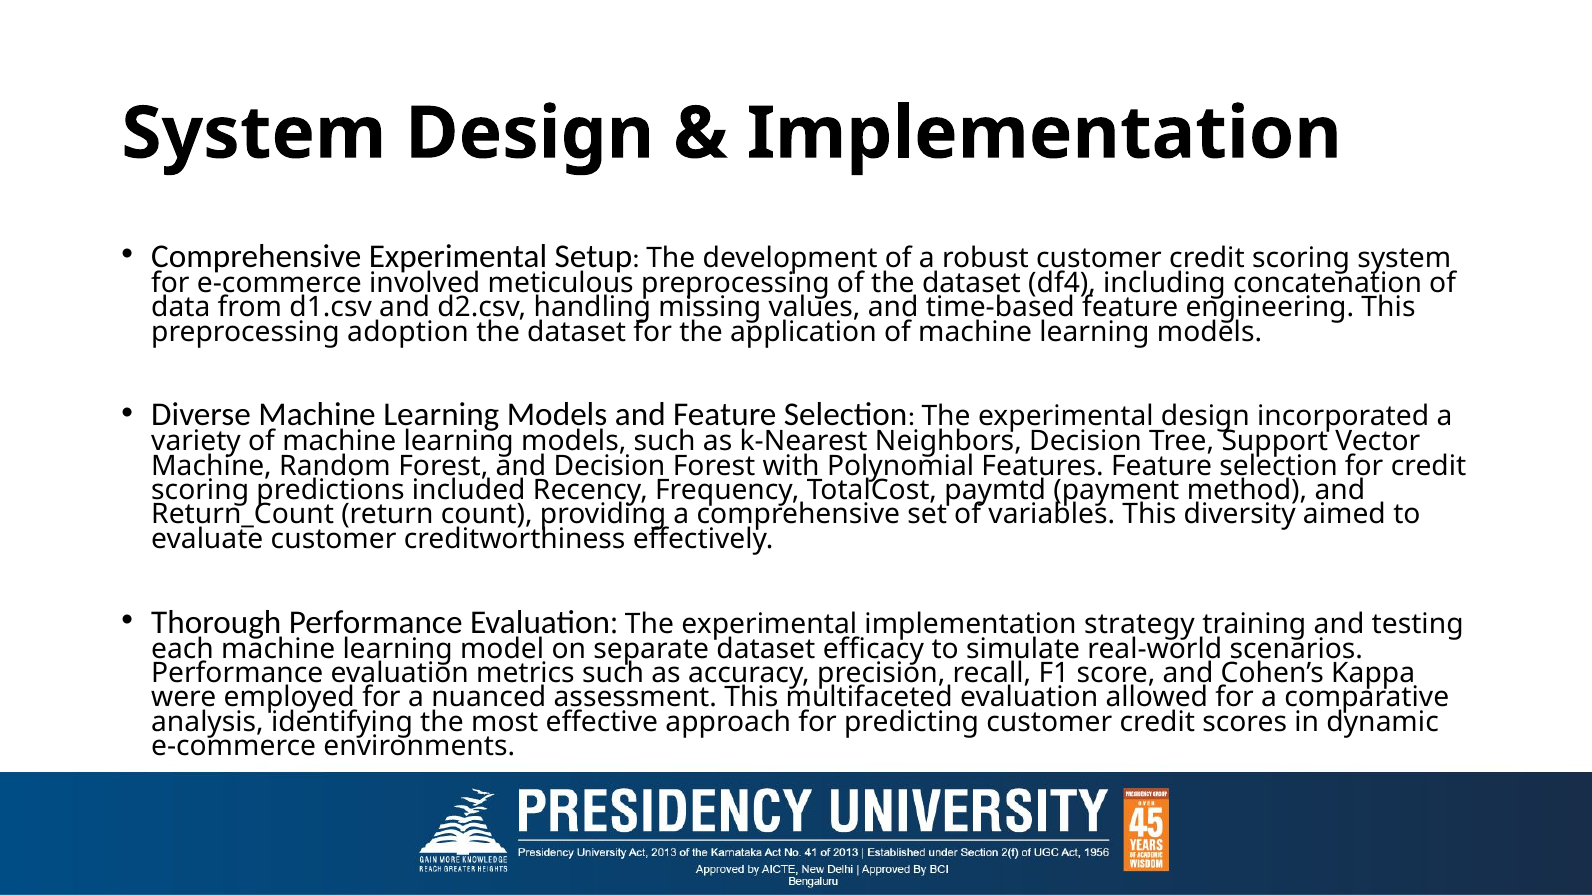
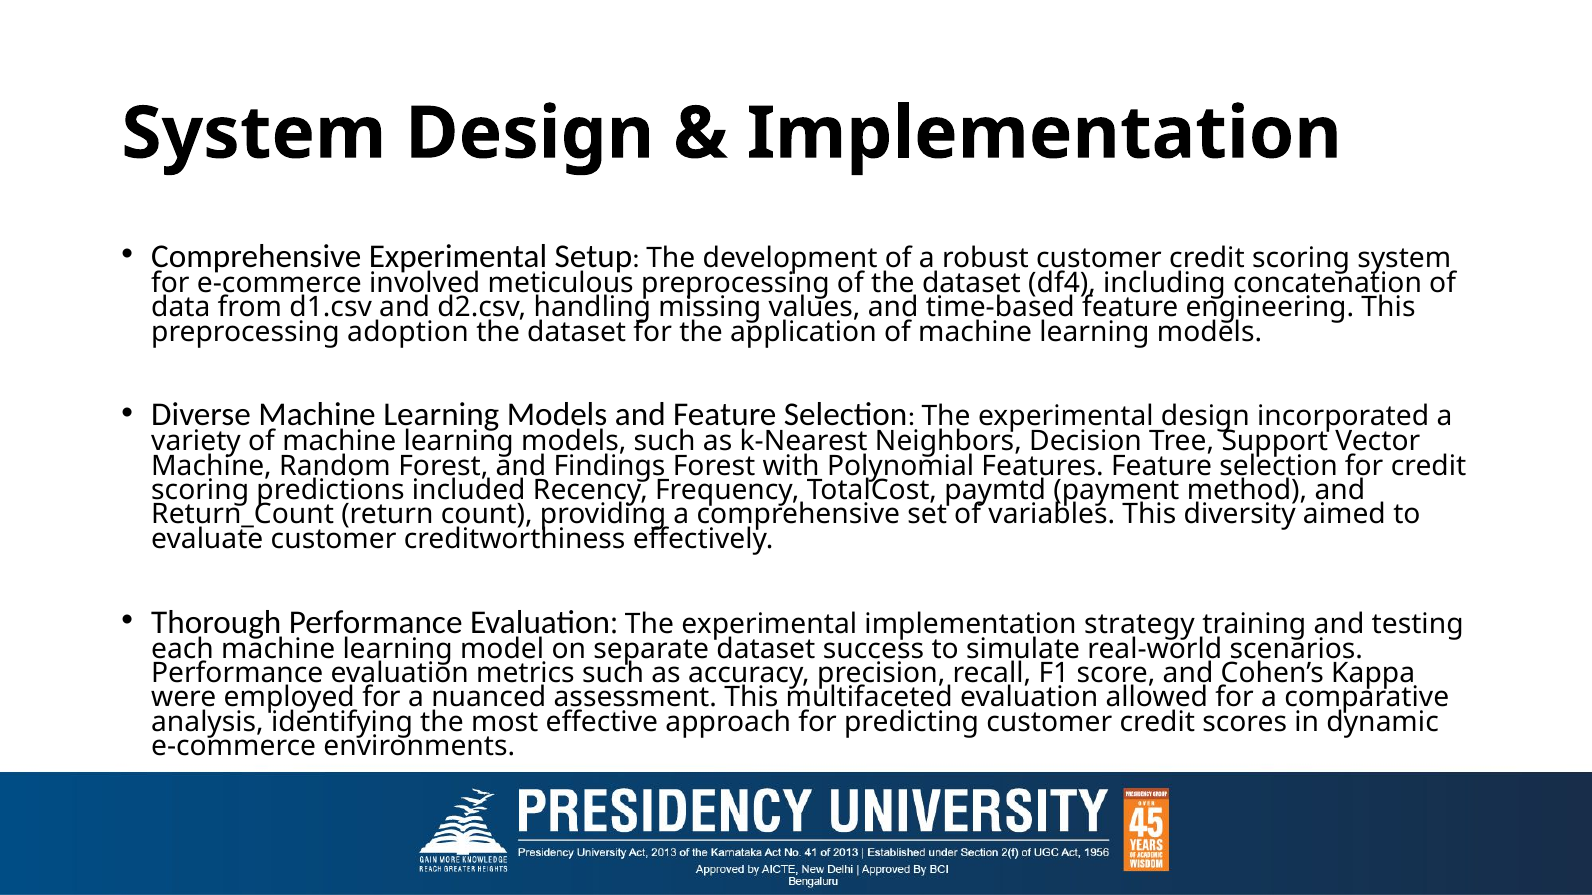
and Decision: Decision -> Findings
efficacy: efficacy -> success
